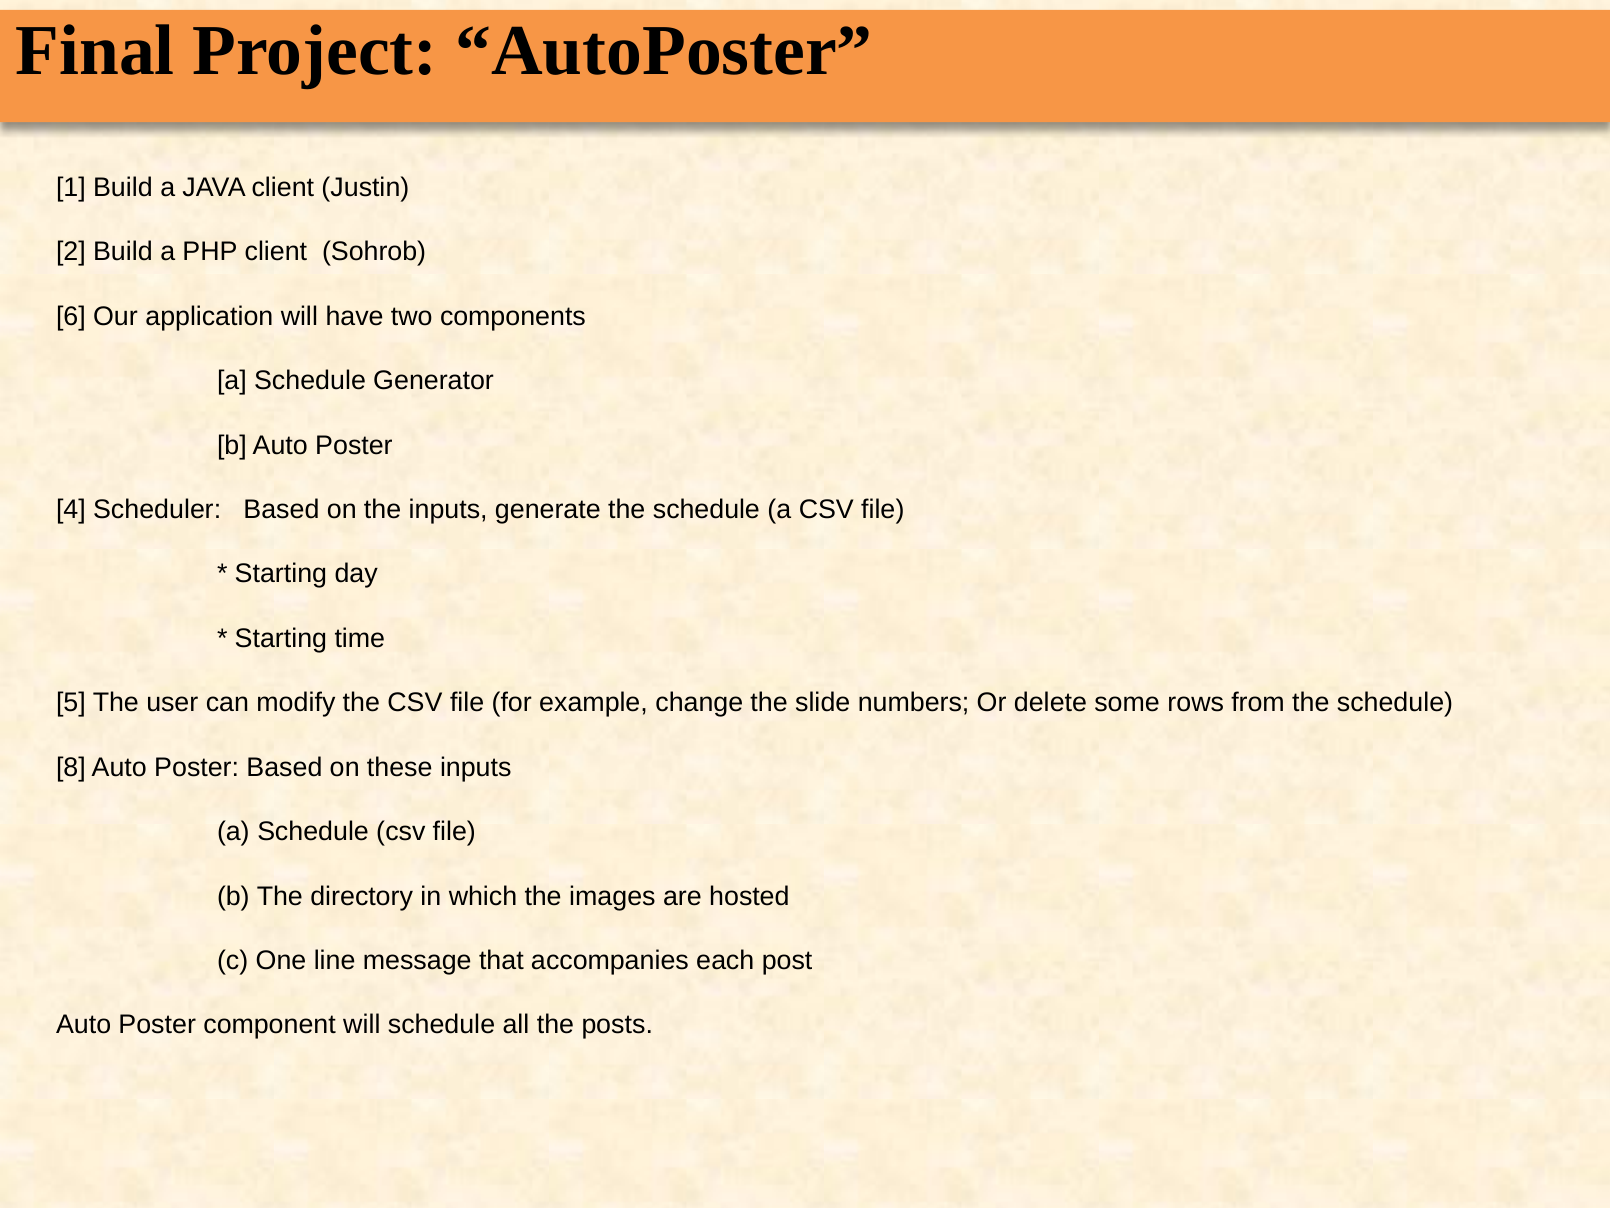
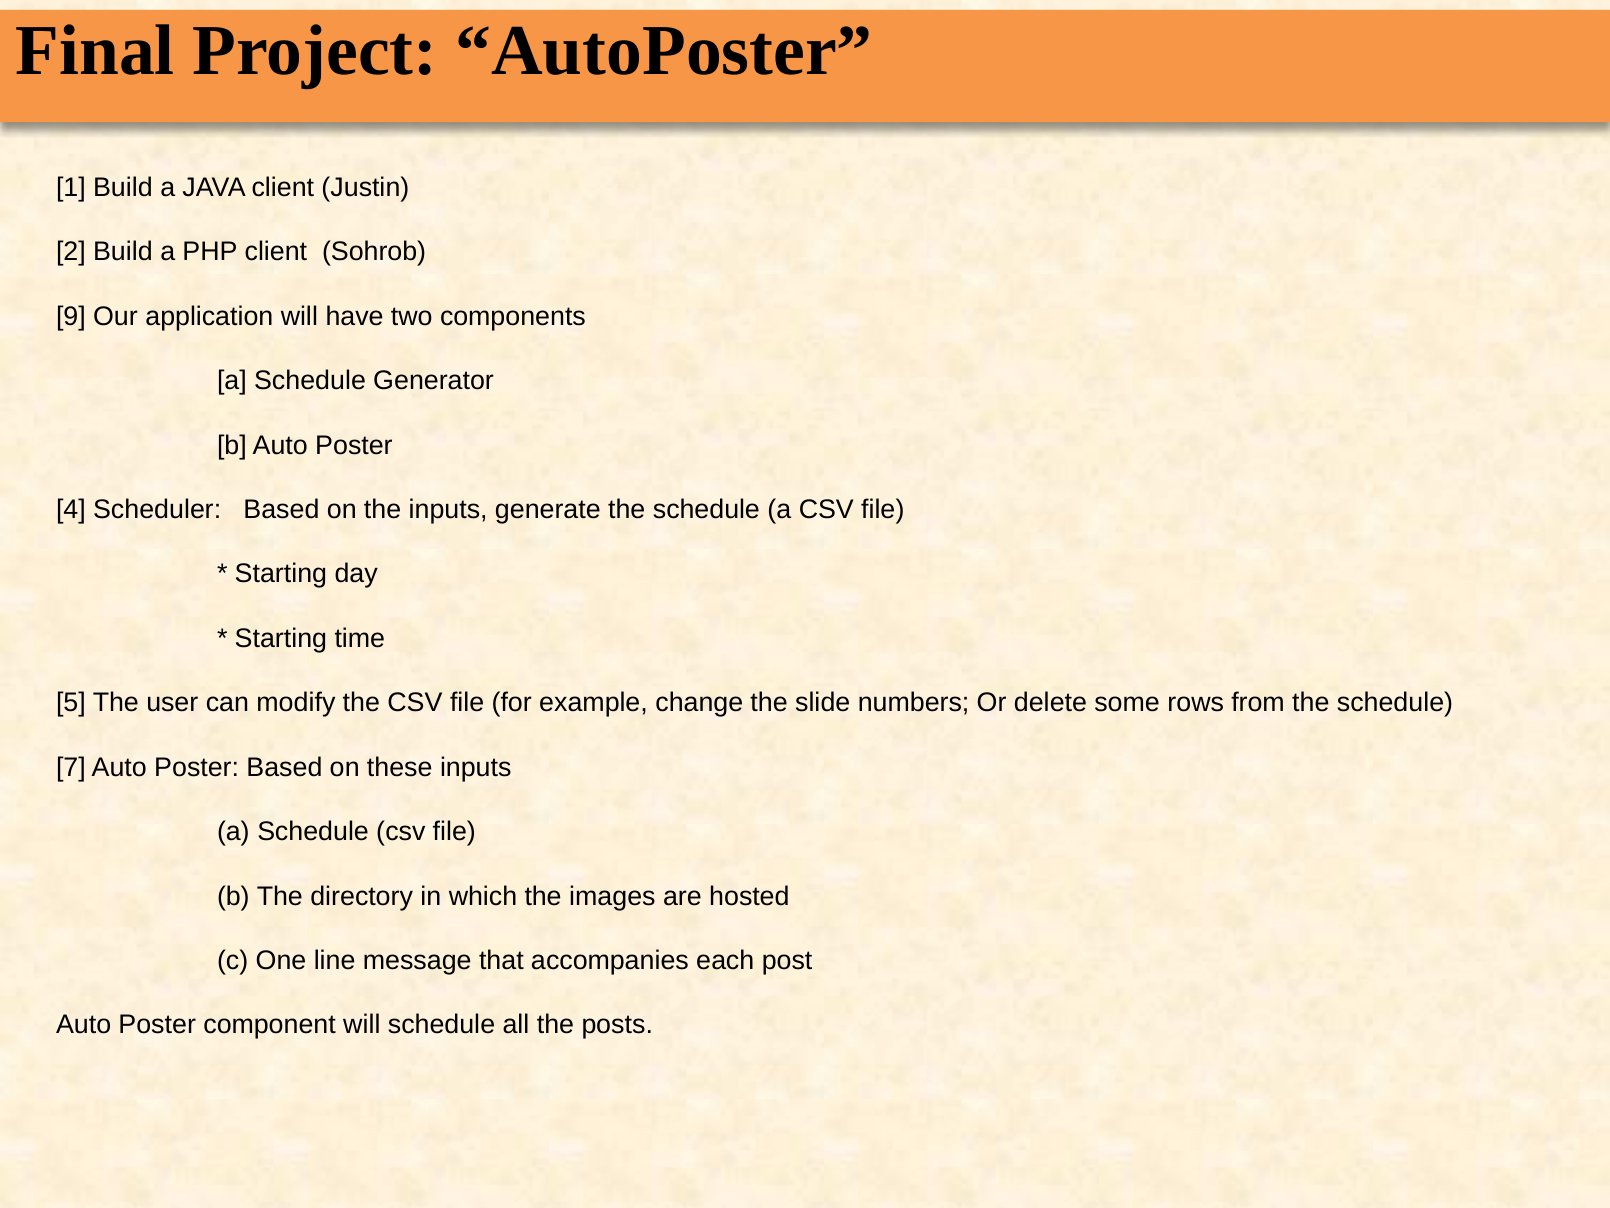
6: 6 -> 9
8: 8 -> 7
